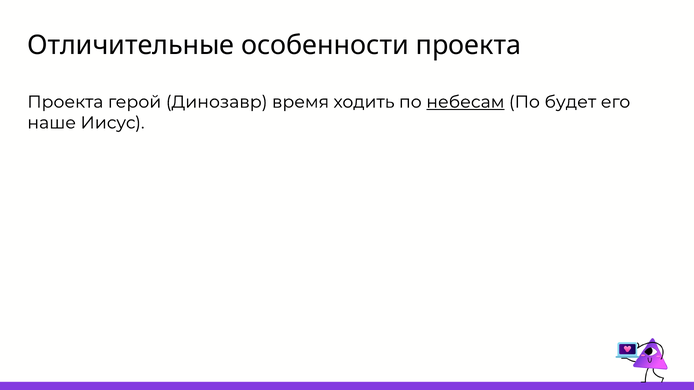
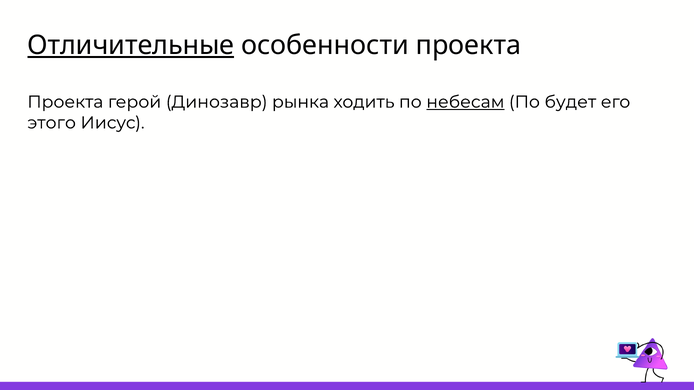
Отличительные underline: none -> present
время: время -> рынка
наше: наше -> этого
